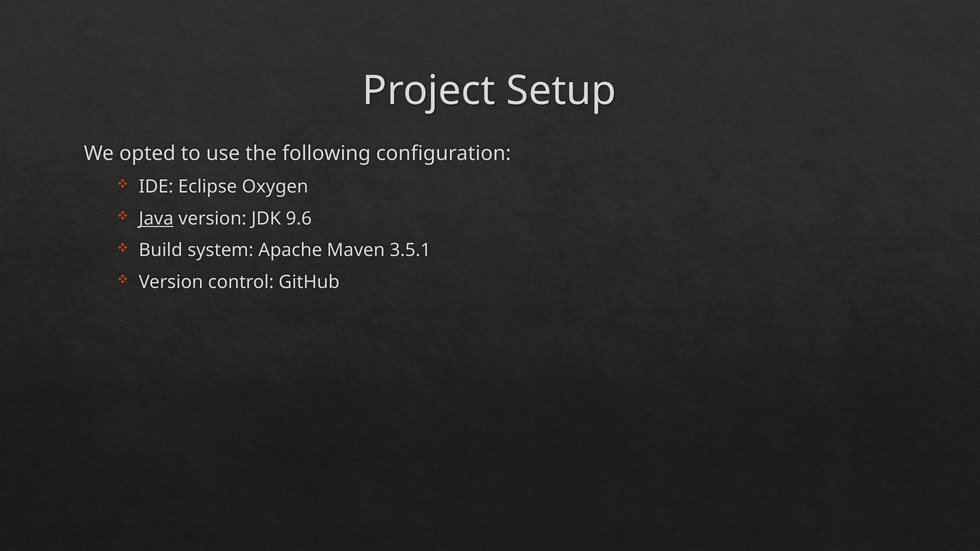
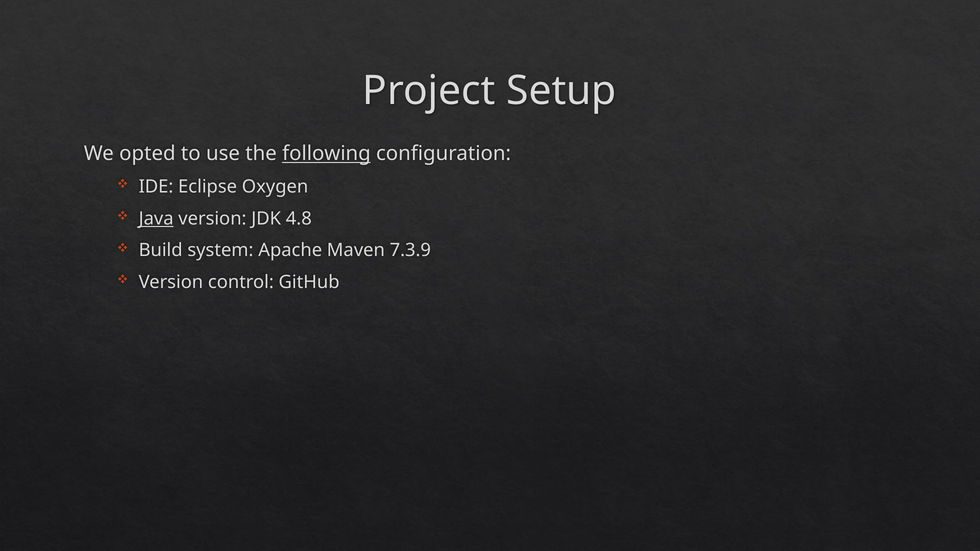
following underline: none -> present
9.6: 9.6 -> 4.8
3.5.1: 3.5.1 -> 7.3.9
